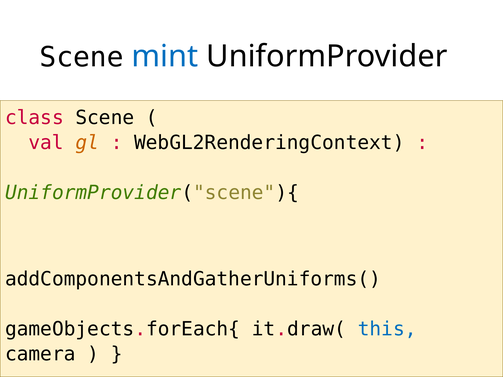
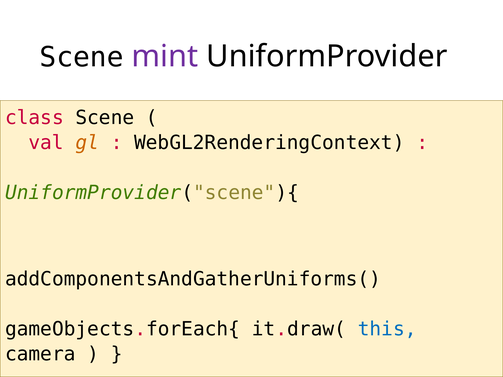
mint colour: blue -> purple
